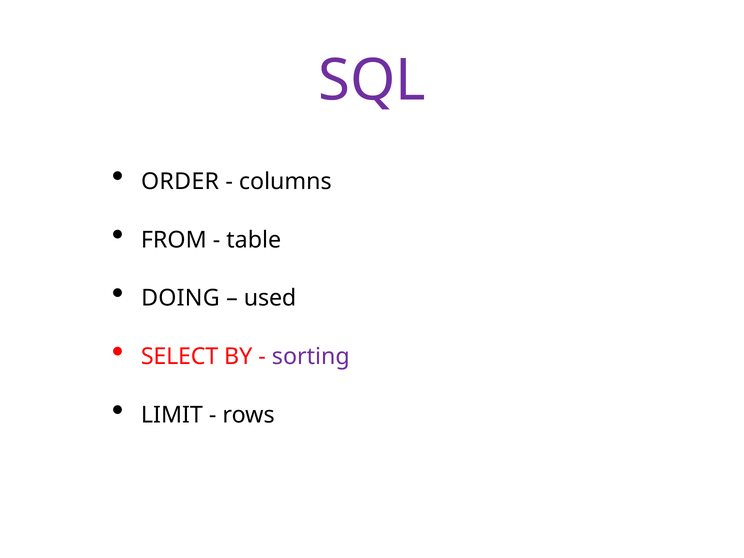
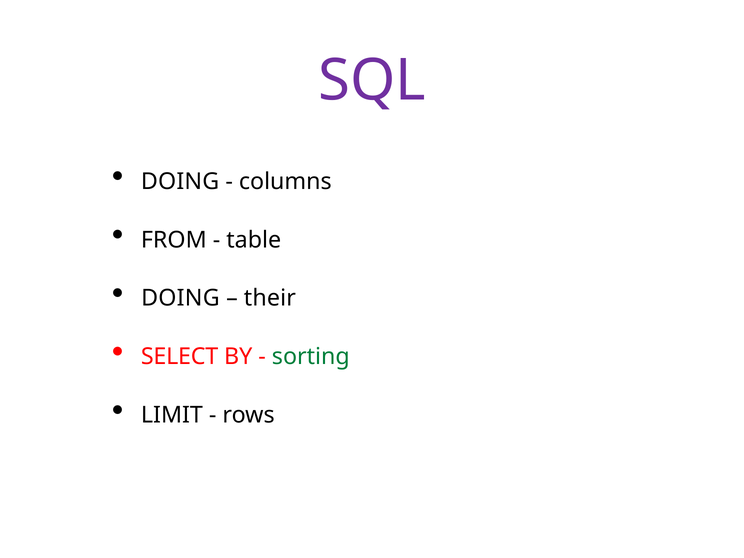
ORDER at (180, 181): ORDER -> DOING
used: used -> their
sorting colour: purple -> green
